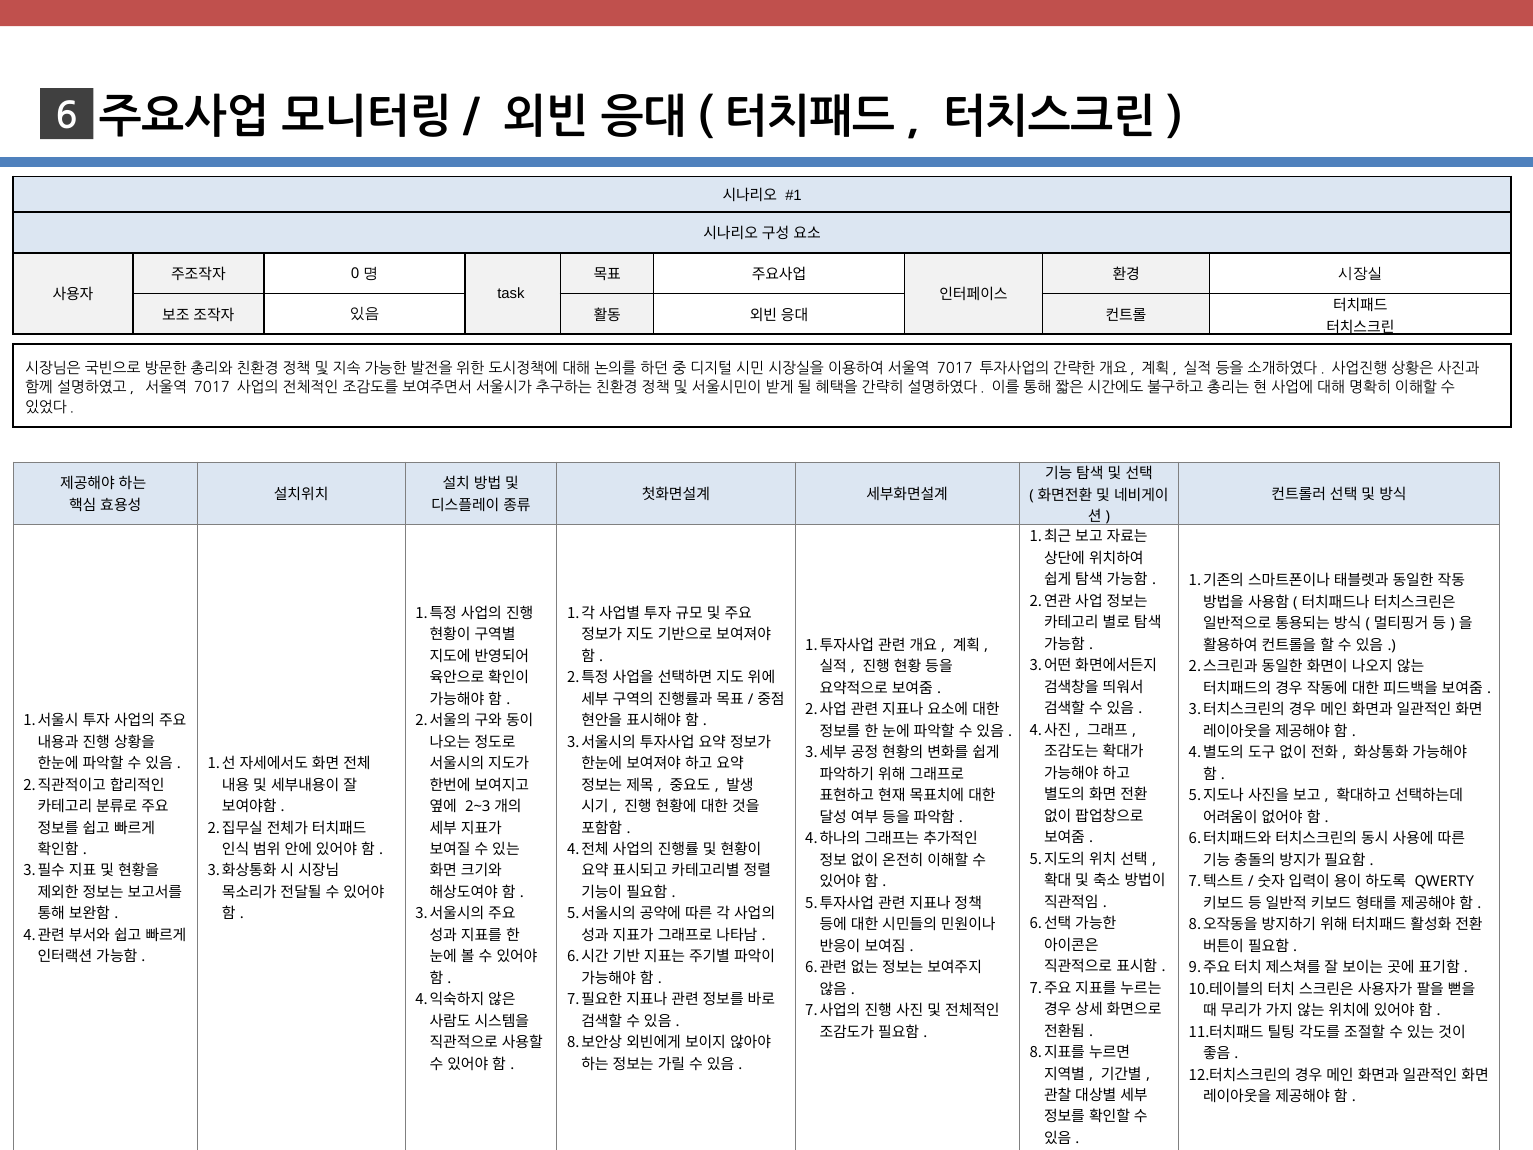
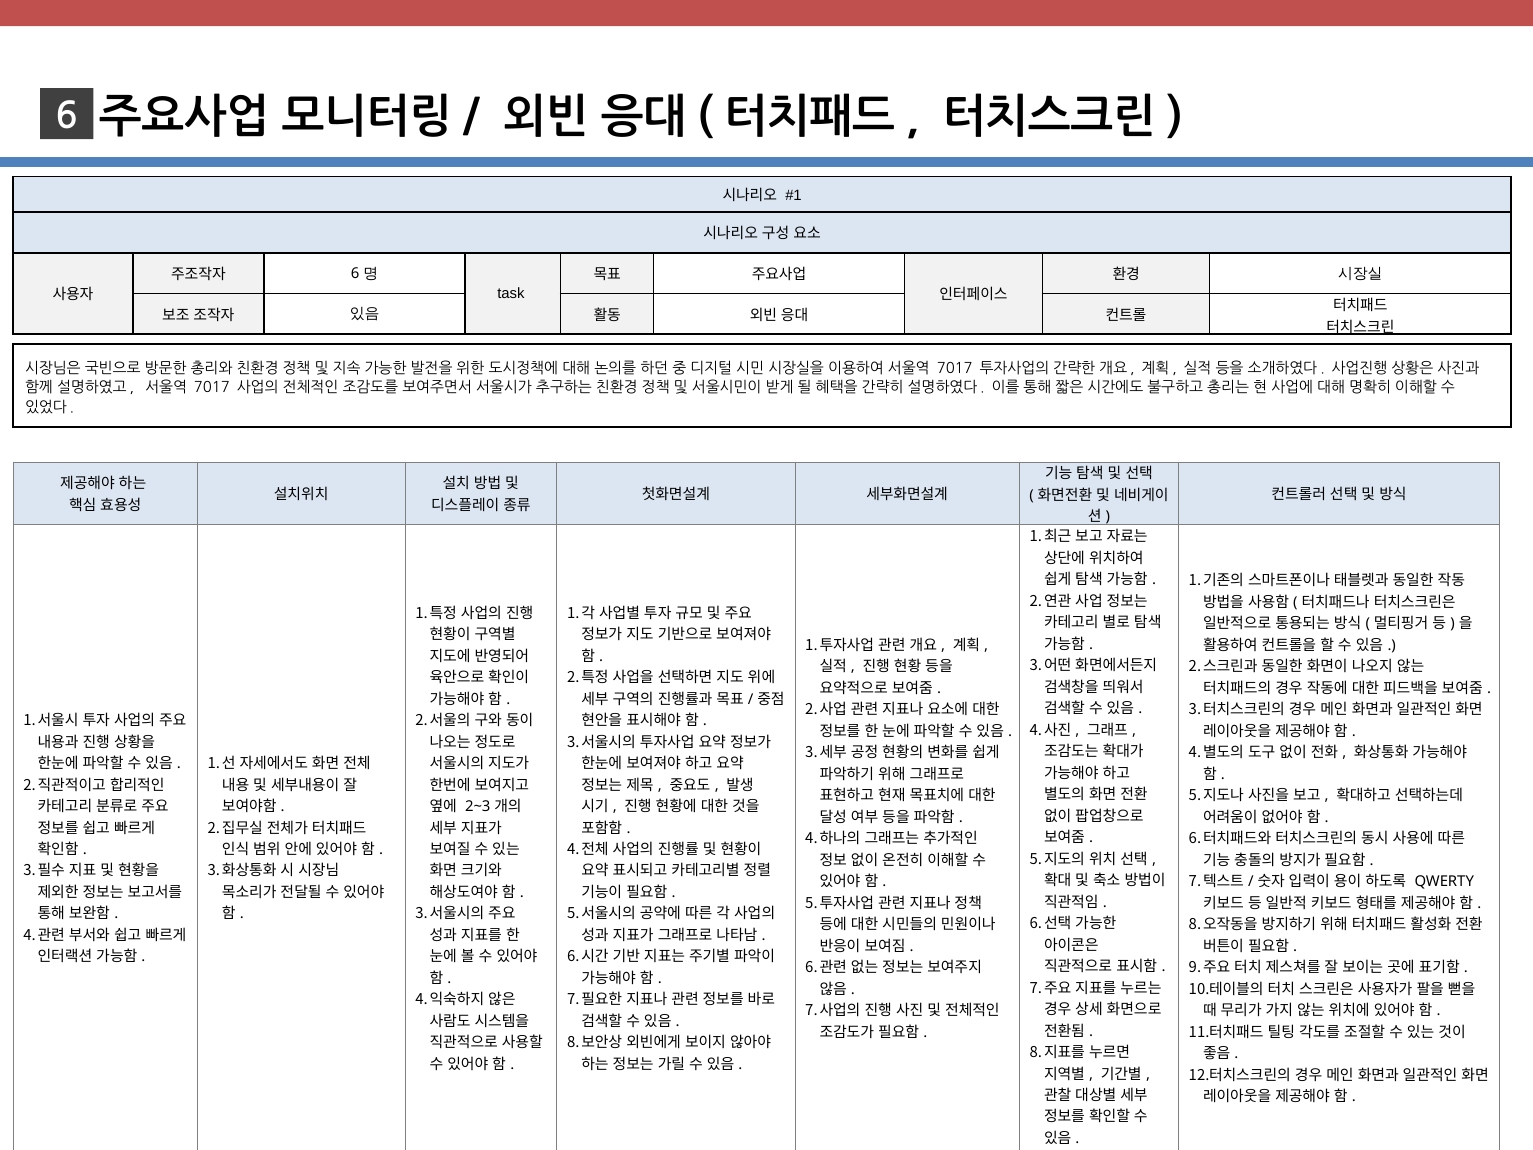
0 at (355, 274): 0 -> 6
